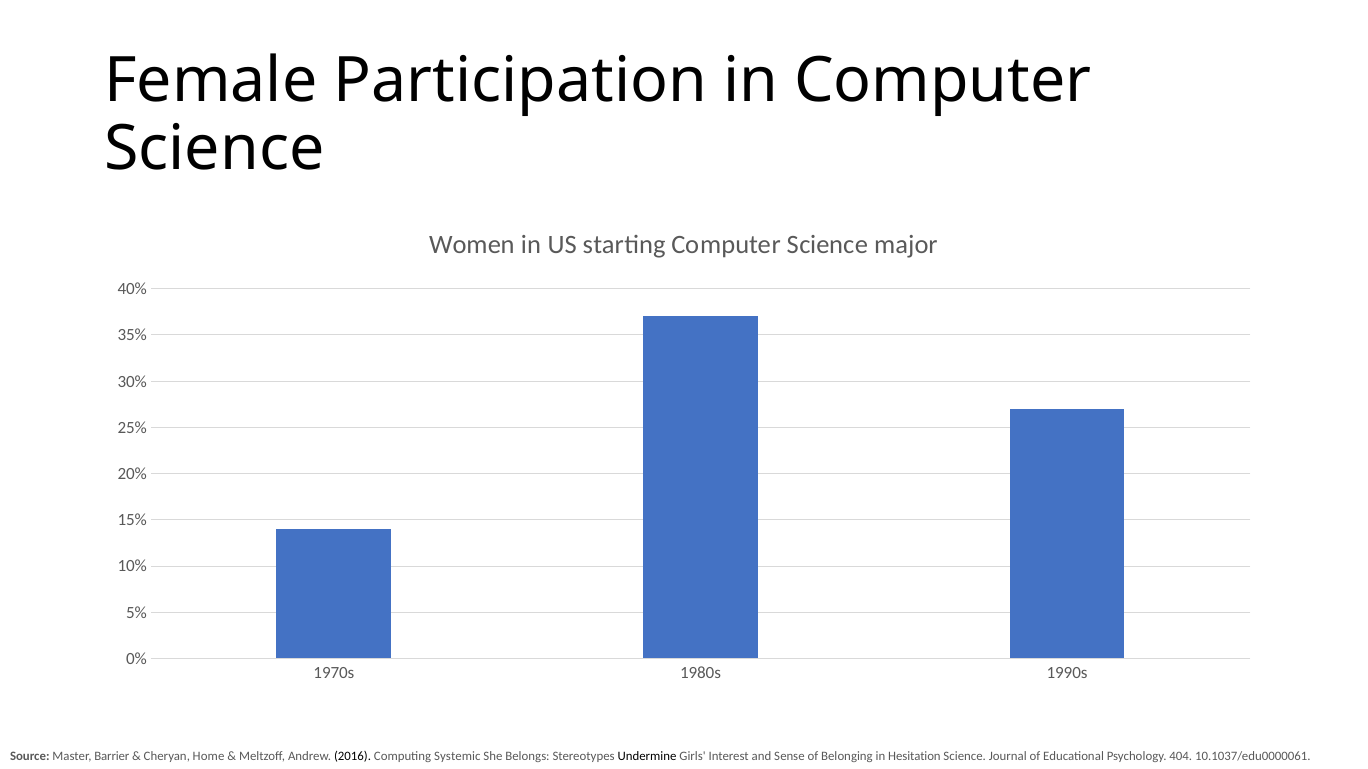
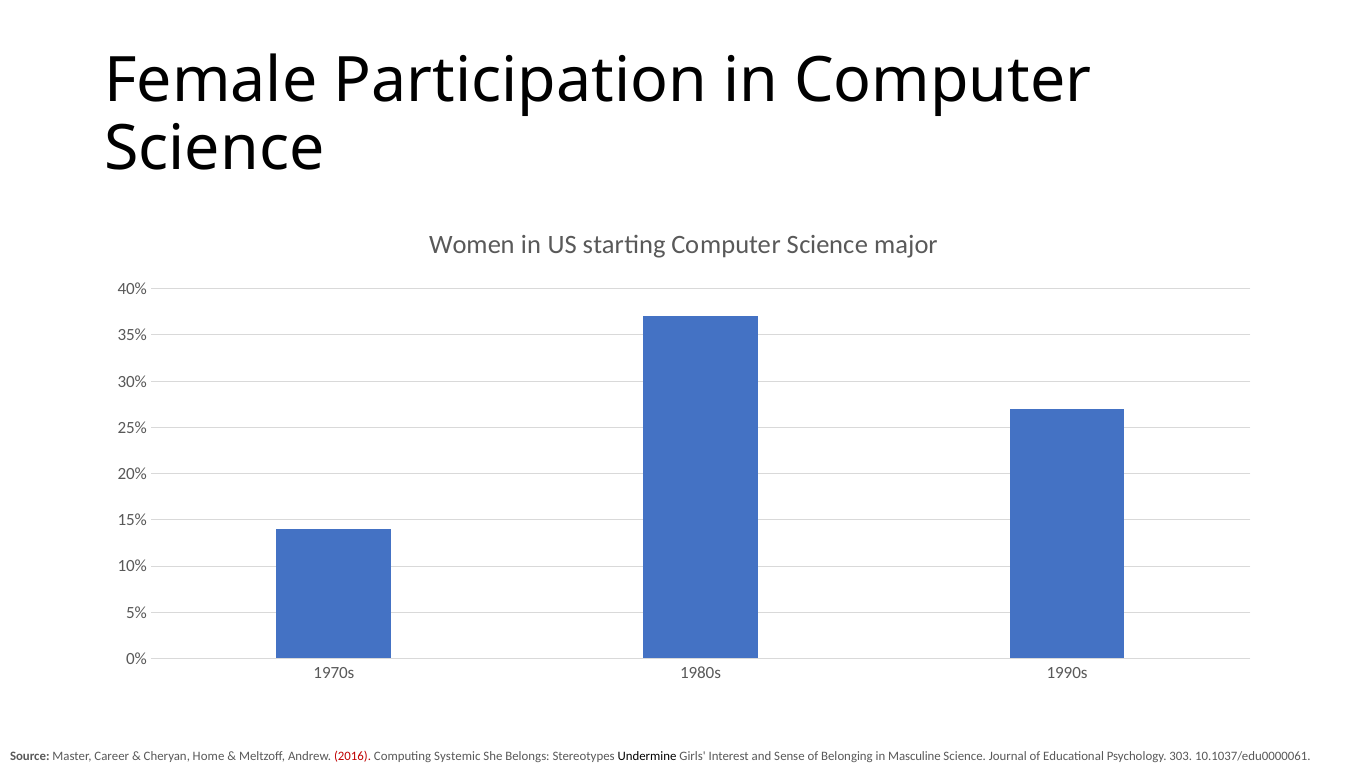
Barrier: Barrier -> Career
2016 colour: black -> red
Hesitation: Hesitation -> Masculine
404: 404 -> 303
